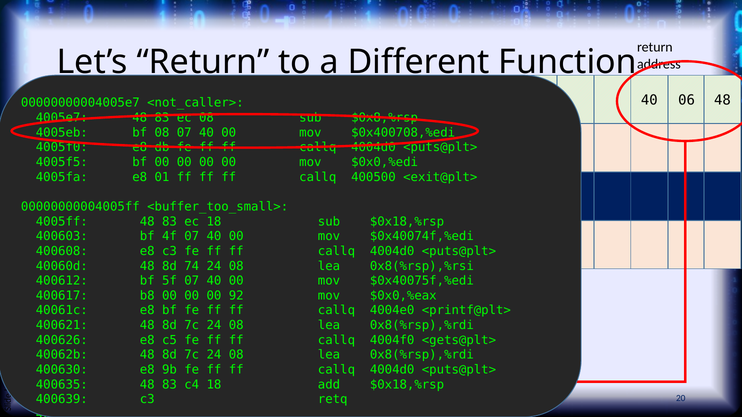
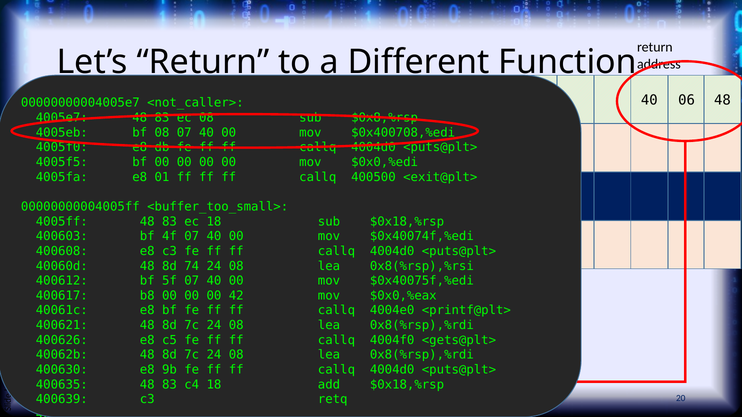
92: 92 -> 42
